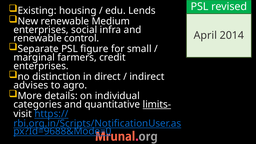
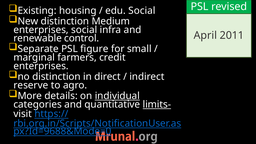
edu Lends: Lends -> Social
New renewable: renewable -> distinction
2014: 2014 -> 2011
advises: advises -> reserve
individual underline: none -> present
